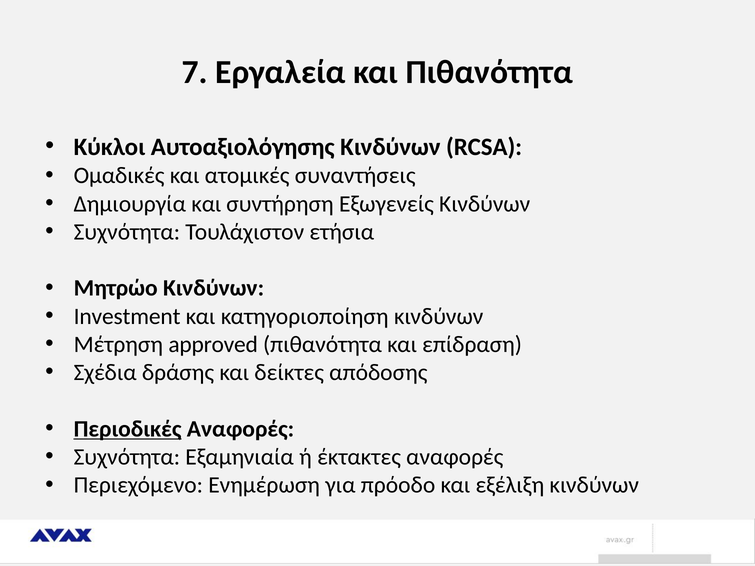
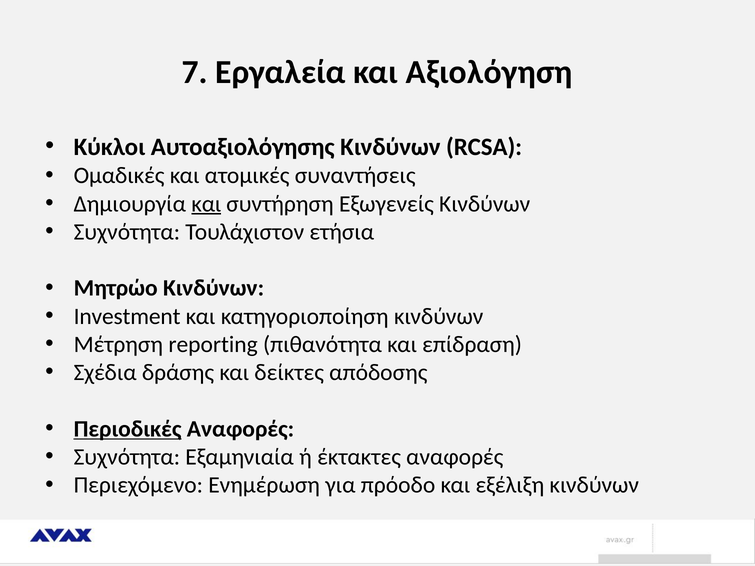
και Πιθανότητα: Πιθανότητα -> Αξιολόγηση
και at (206, 204) underline: none -> present
approved: approved -> reporting
